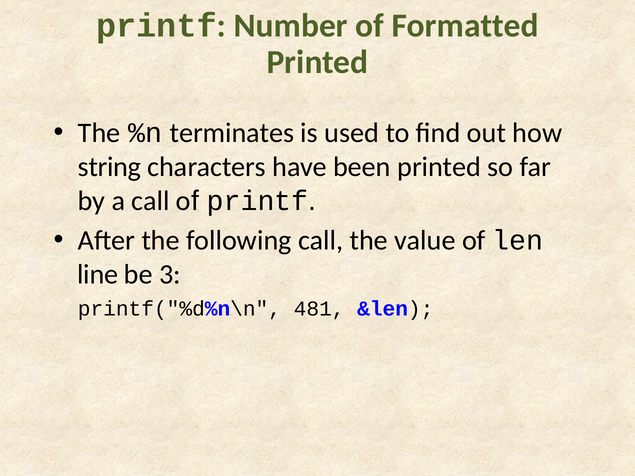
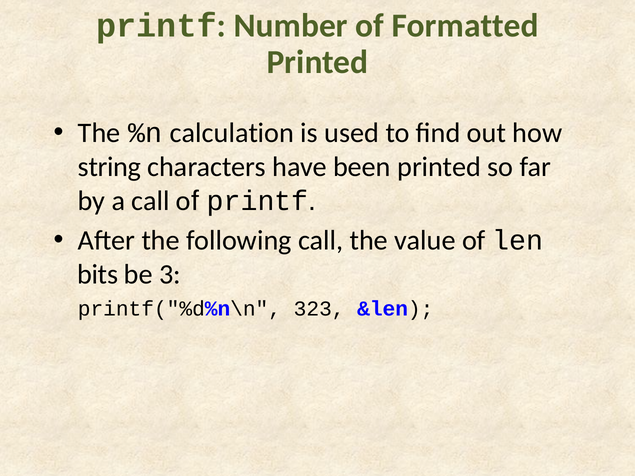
terminates: terminates -> calculation
line: line -> bits
481: 481 -> 323
